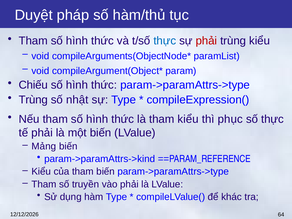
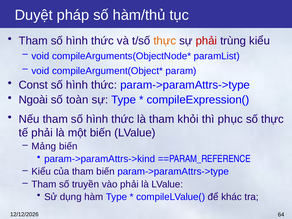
thực at (165, 41) colour: blue -> orange
Chiếu: Chiếu -> Const
Trùng at (33, 100): Trùng -> Ngoài
nhật: nhật -> toàn
tham kiểu: kiểu -> khỏi
